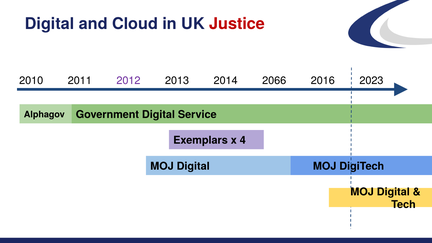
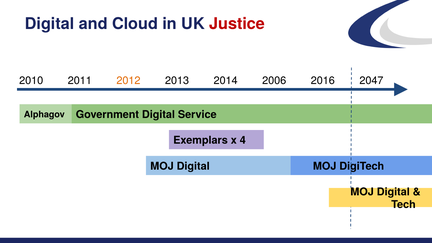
2012 colour: purple -> orange
2066: 2066 -> 2006
2023: 2023 -> 2047
